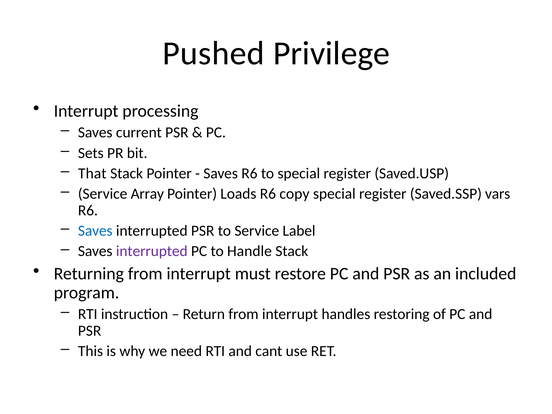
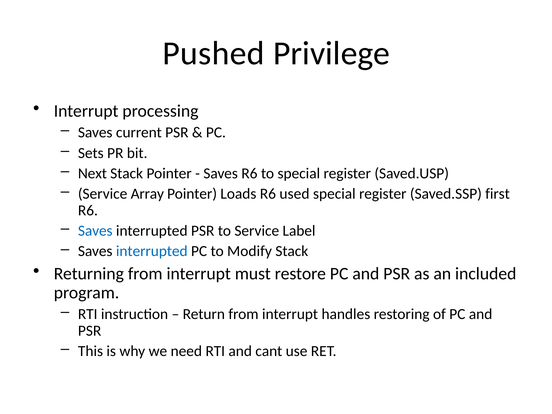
That: That -> Next
copy: copy -> used
vars: vars -> first
interrupted at (152, 251) colour: purple -> blue
Handle: Handle -> Modify
